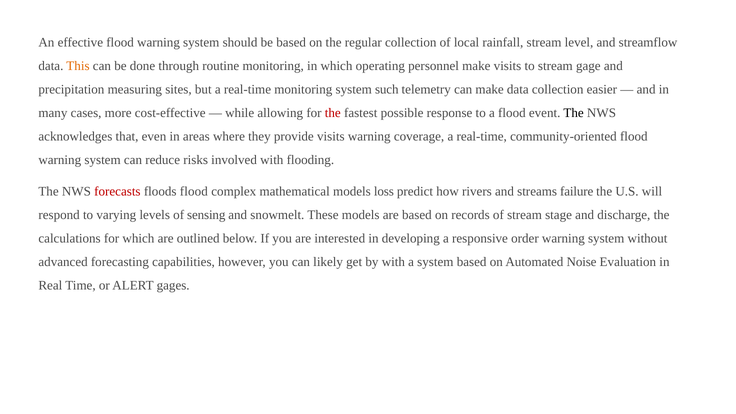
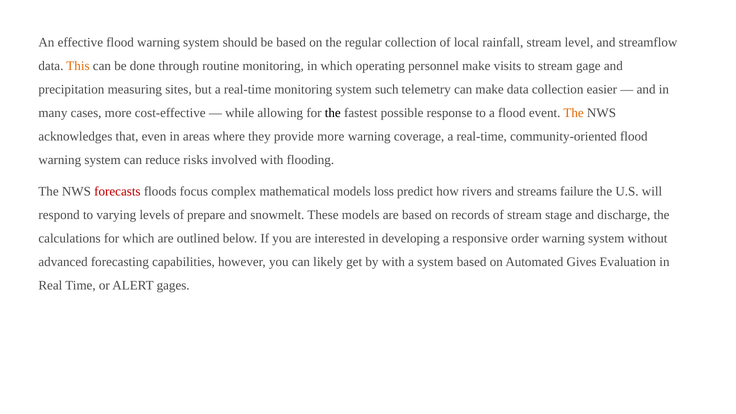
the at (333, 113) colour: red -> black
The at (574, 113) colour: black -> orange
provide visits: visits -> more
floods flood: flood -> focus
sensing: sensing -> prepare
Noise: Noise -> Gives
